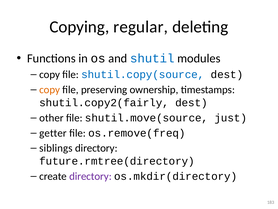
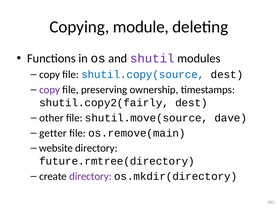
regular: regular -> module
shutil colour: blue -> purple
copy at (50, 89) colour: orange -> purple
just: just -> dave
os.remove(freq: os.remove(freq -> os.remove(main
siblings: siblings -> website
